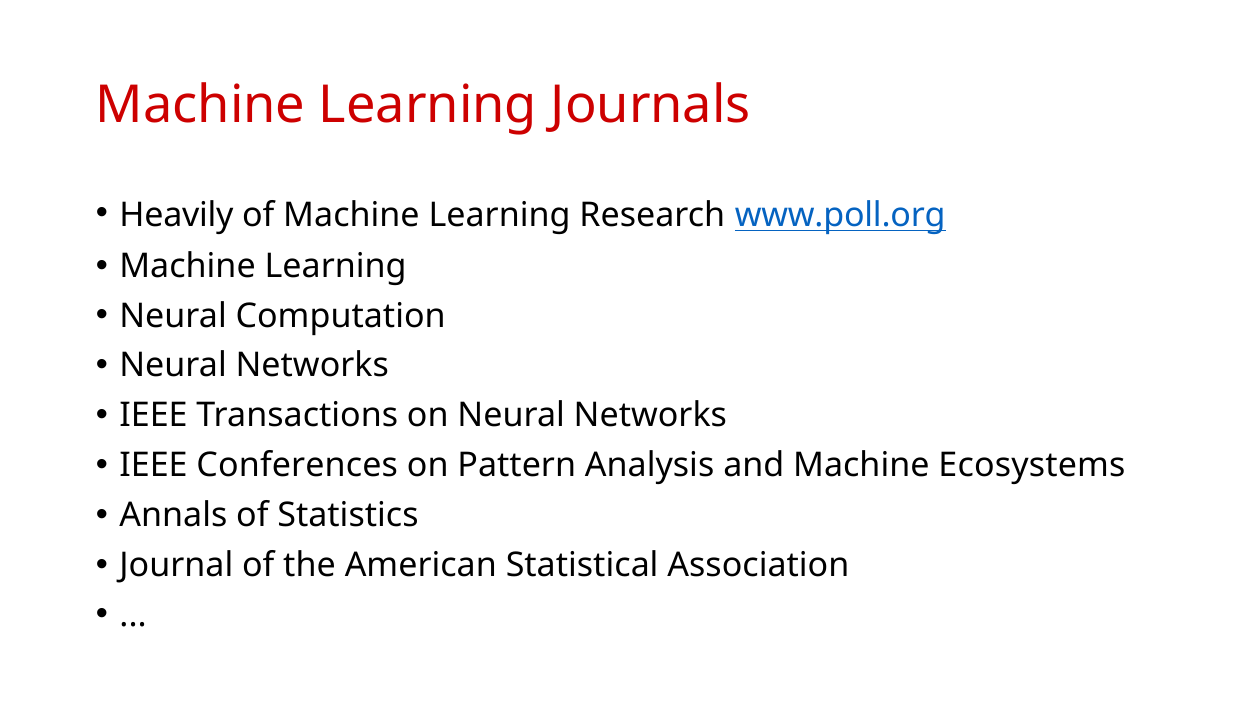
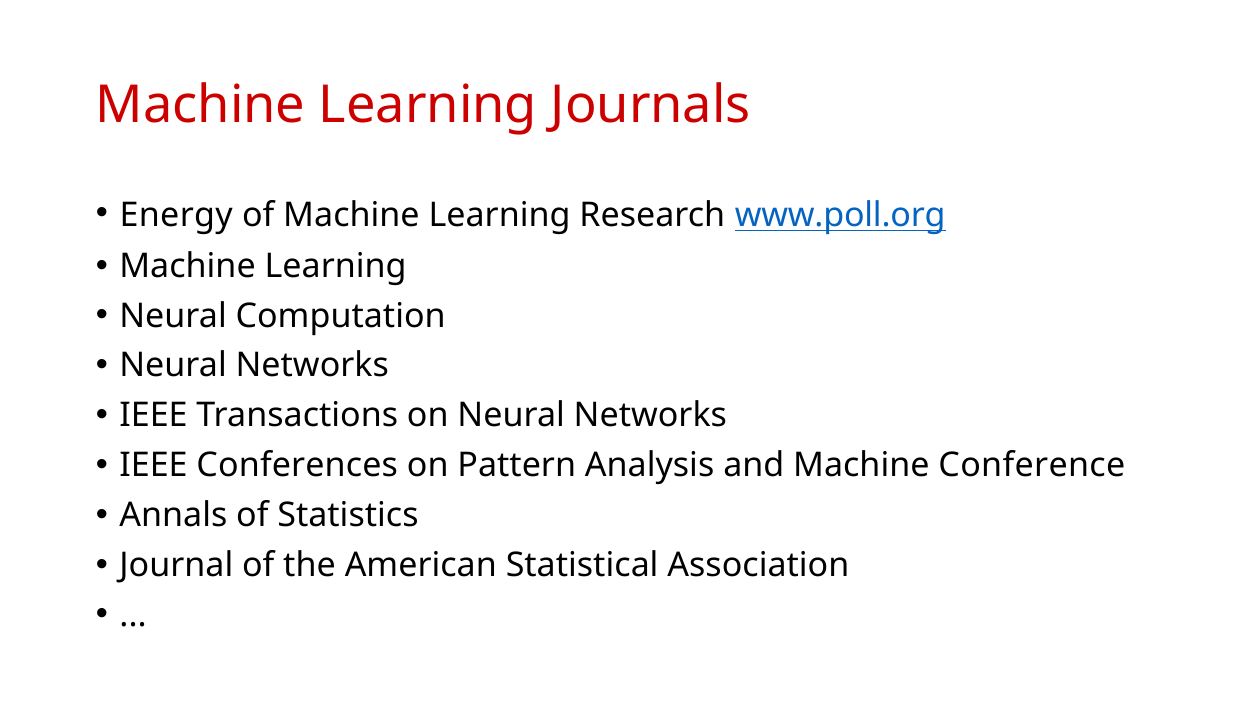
Heavily: Heavily -> Energy
Ecosystems: Ecosystems -> Conference
